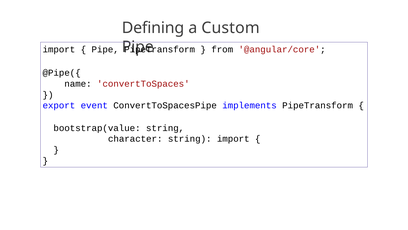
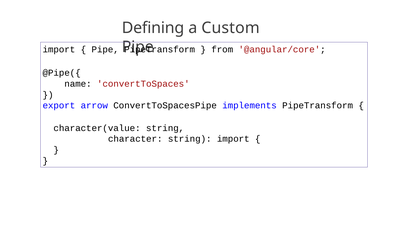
event: event -> arrow
bootstrap(value: bootstrap(value -> character(value
